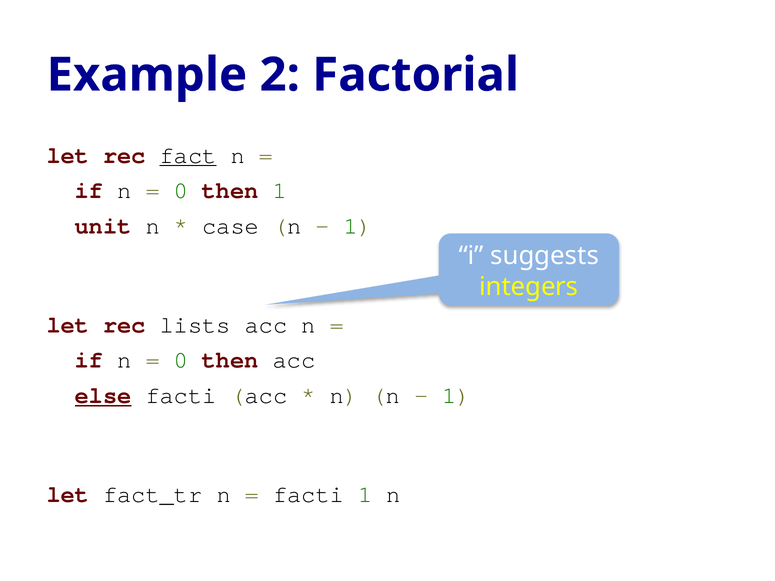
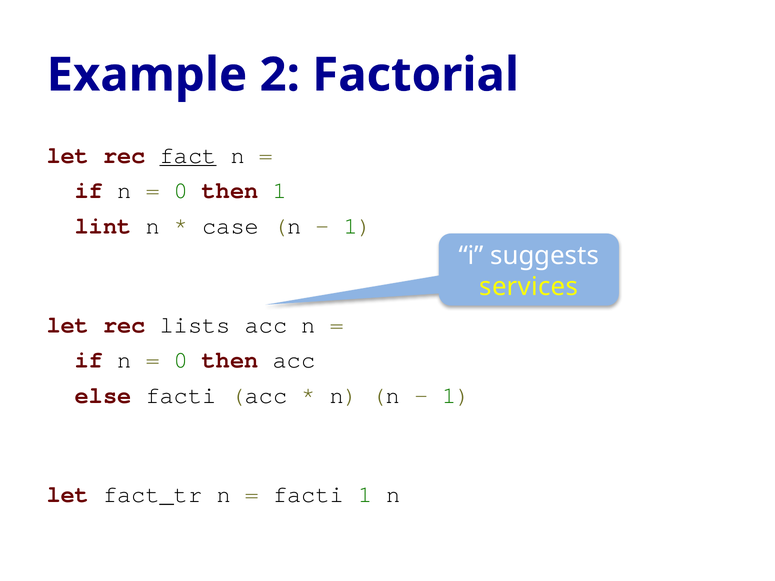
unit: unit -> lint
integers: integers -> services
else underline: present -> none
